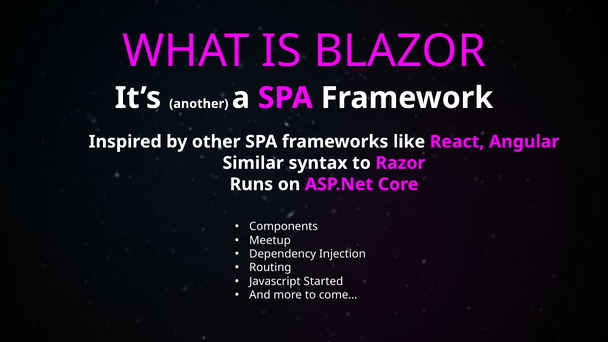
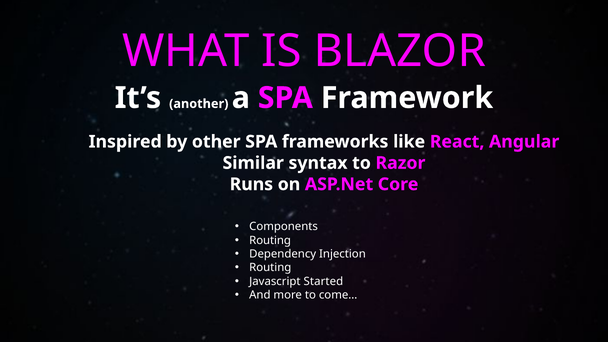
Meetup at (270, 240): Meetup -> Routing
